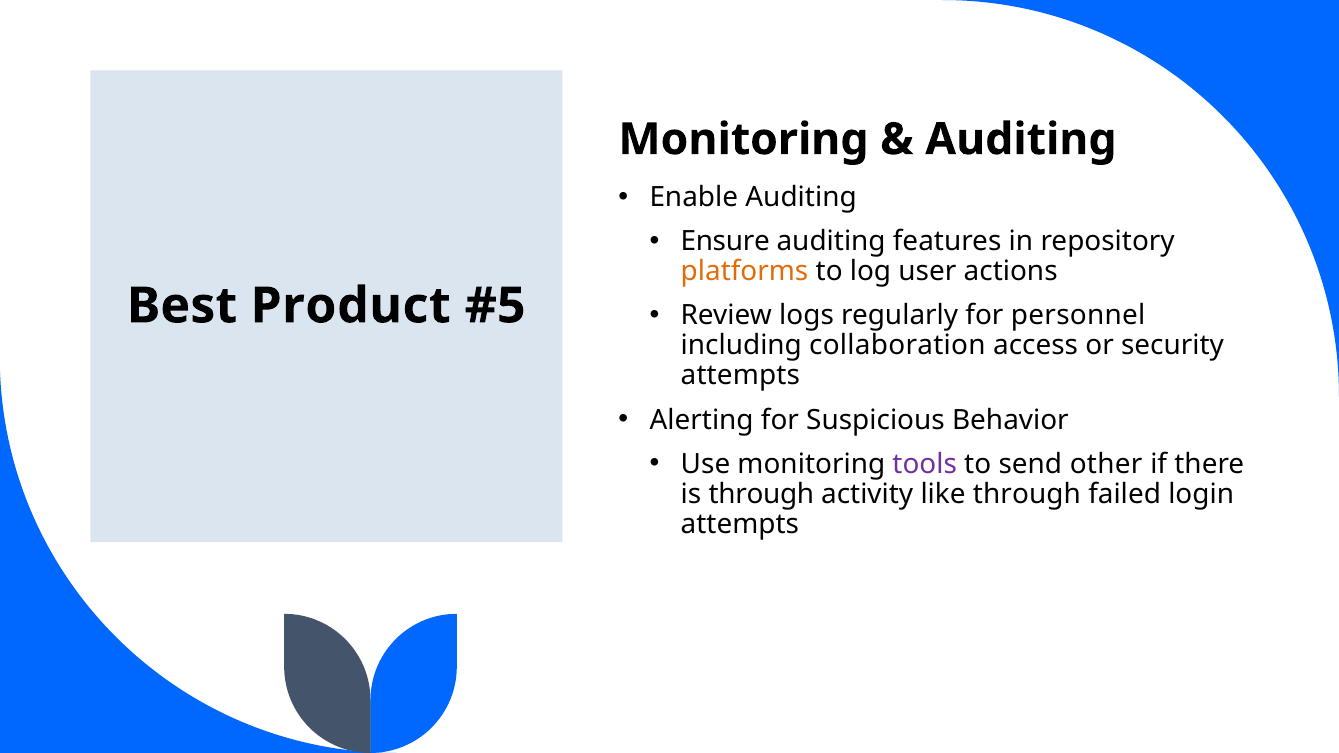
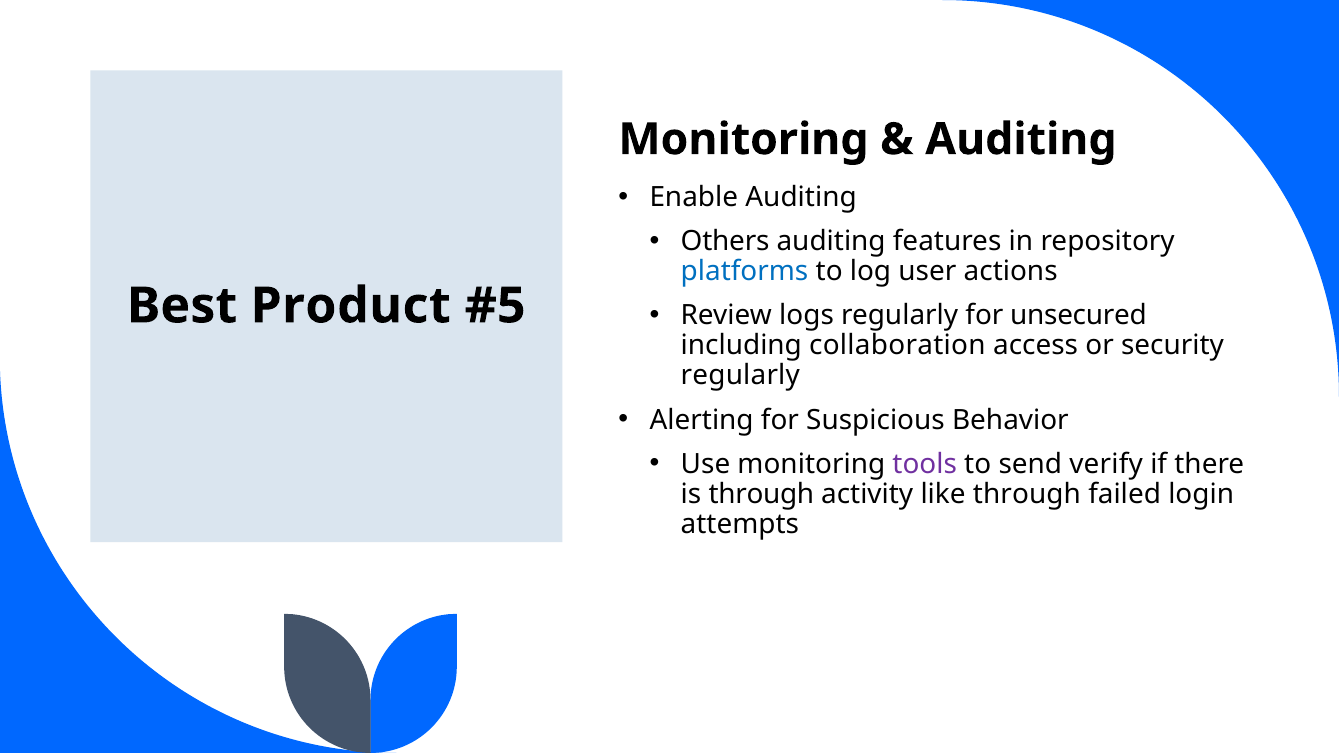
Ensure: Ensure -> Others
platforms colour: orange -> blue
personnel: personnel -> unsecured
attempts at (740, 376): attempts -> regularly
other: other -> verify
